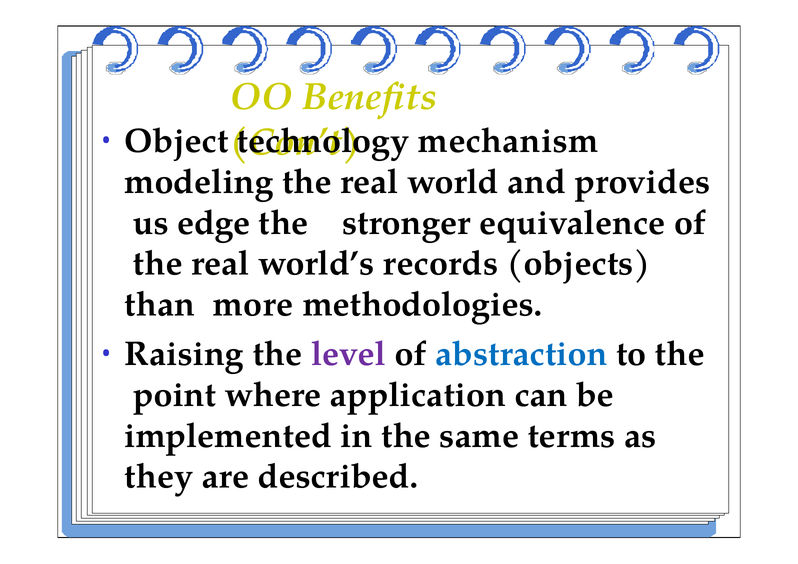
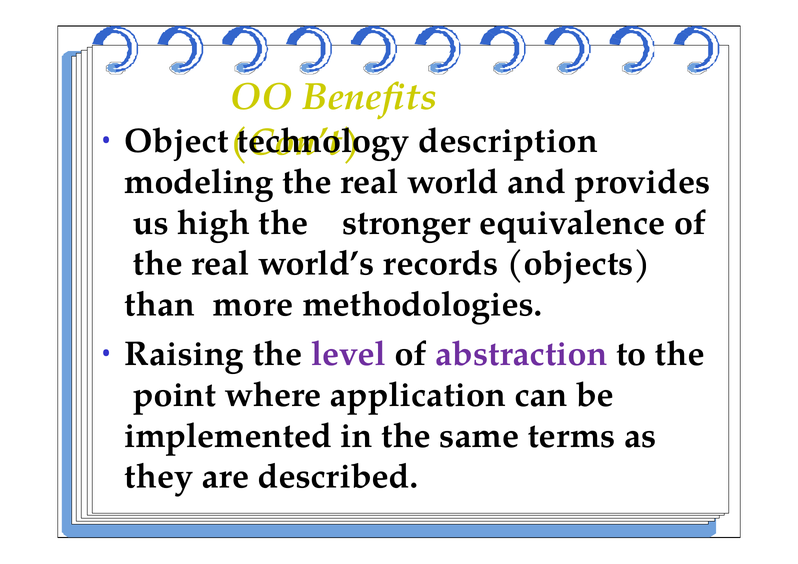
mechanism: mechanism -> description
edge: edge -> high
abstraction colour: blue -> purple
